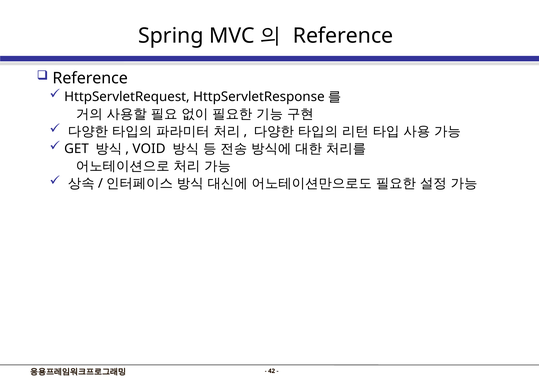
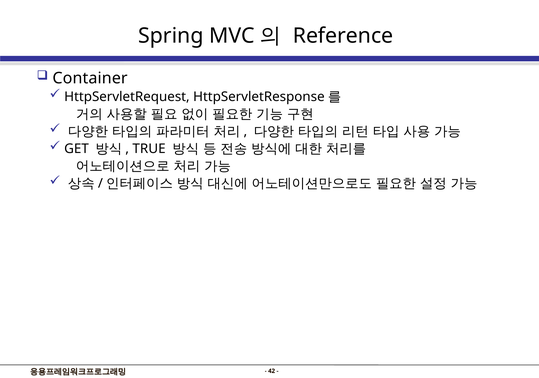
Reference at (90, 78): Reference -> Container
VOID: VOID -> TRUE
